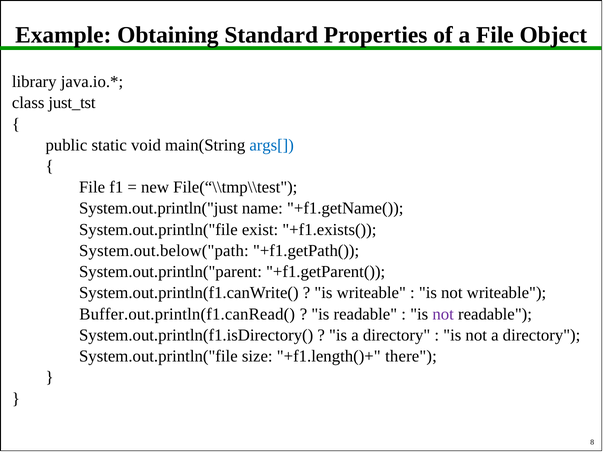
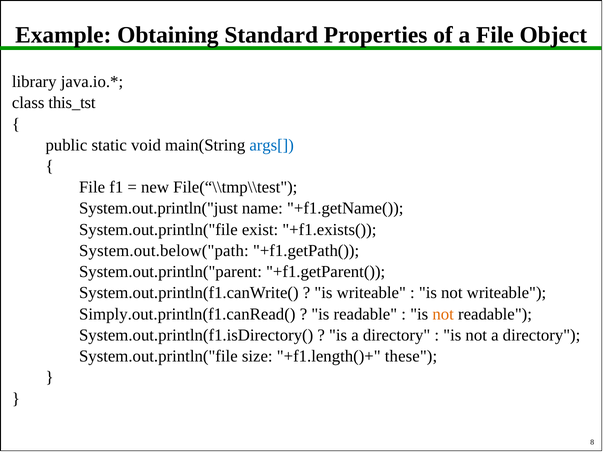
just_tst: just_tst -> this_tst
Buffer.out.println(f1.canRead(: Buffer.out.println(f1.canRead( -> Simply.out.println(f1.canRead(
not at (443, 314) colour: purple -> orange
there: there -> these
